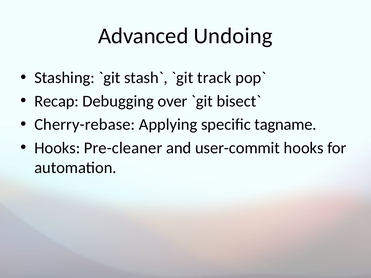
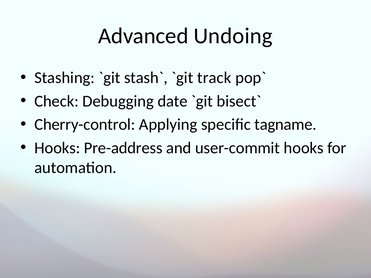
Recap: Recap -> Check
over: over -> date
Cherry-rebase: Cherry-rebase -> Cherry-control
Pre-cleaner: Pre-cleaner -> Pre-address
